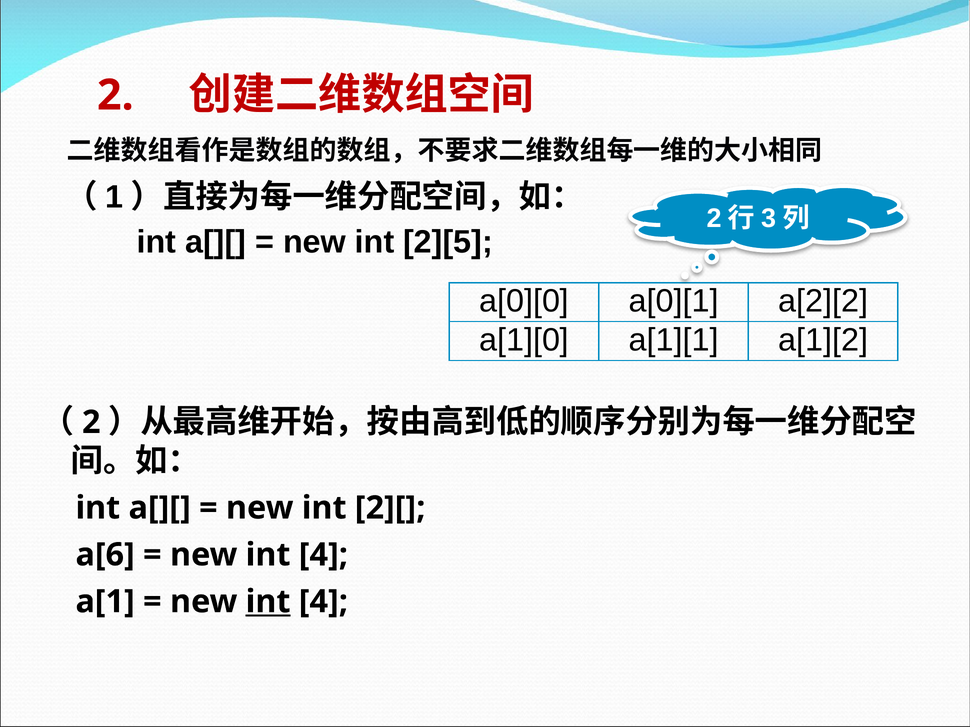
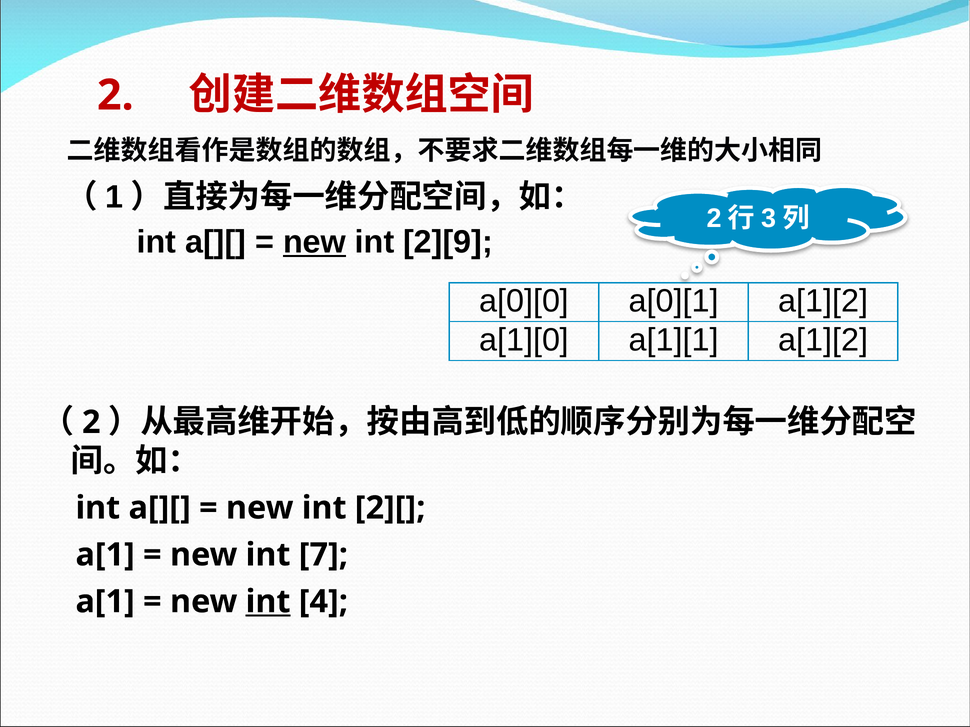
new at (314, 242) underline: none -> present
2][5: 2][5 -> 2][9
a[0][1 a[2][2: a[2][2 -> a[1][2
a[6 at (105, 555): a[6 -> a[1
4 at (323, 555): 4 -> 7
